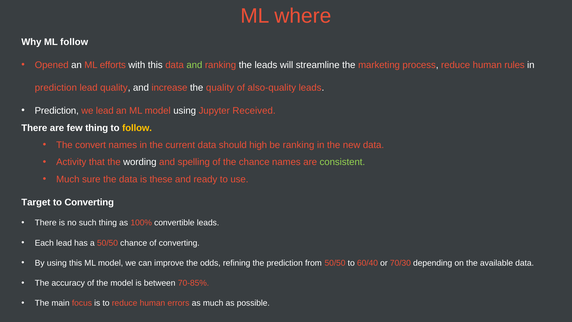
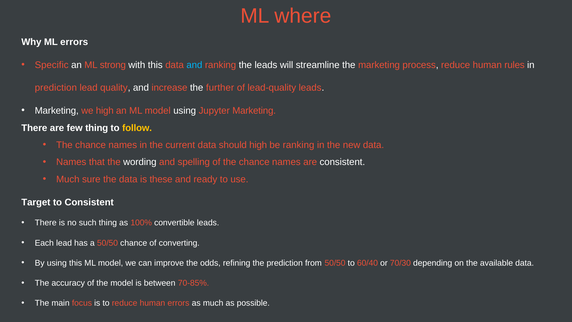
ML follow: follow -> errors
Opened: Opened -> Specific
efforts: efforts -> strong
and at (194, 65) colour: light green -> light blue
the quality: quality -> further
also-quality: also-quality -> lead-quality
Prediction at (57, 111): Prediction -> Marketing
we lead: lead -> high
Jupyter Received: Received -> Marketing
convert at (91, 145): convert -> chance
Activity at (71, 162): Activity -> Names
consistent at (342, 162) colour: light green -> white
to Converting: Converting -> Consistent
